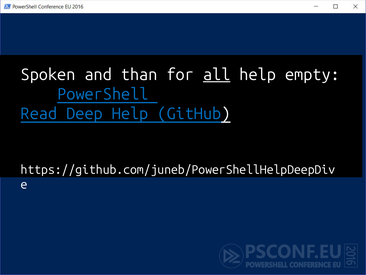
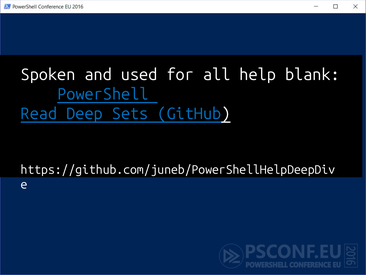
than: than -> used
all underline: present -> none
empty: empty -> blank
Deep Help: Help -> Sets
